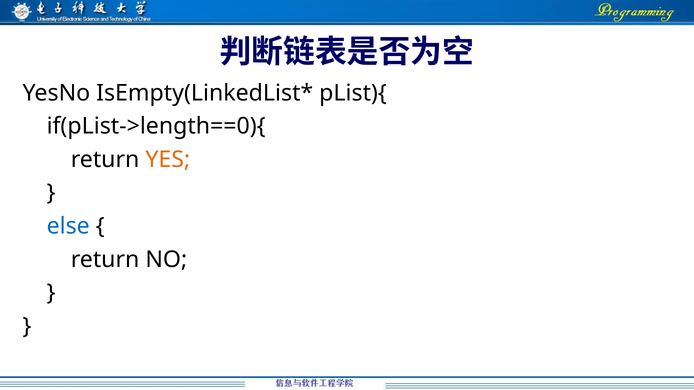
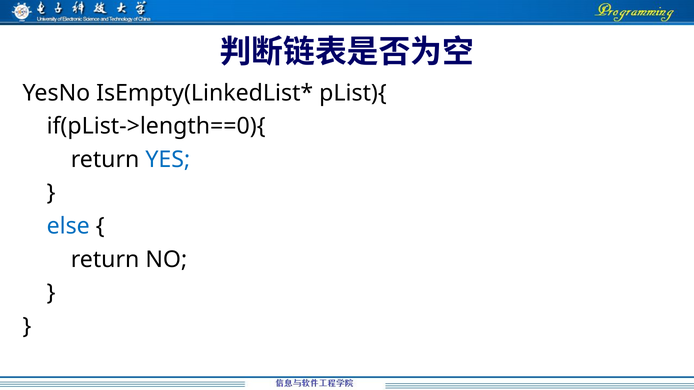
YES colour: orange -> blue
